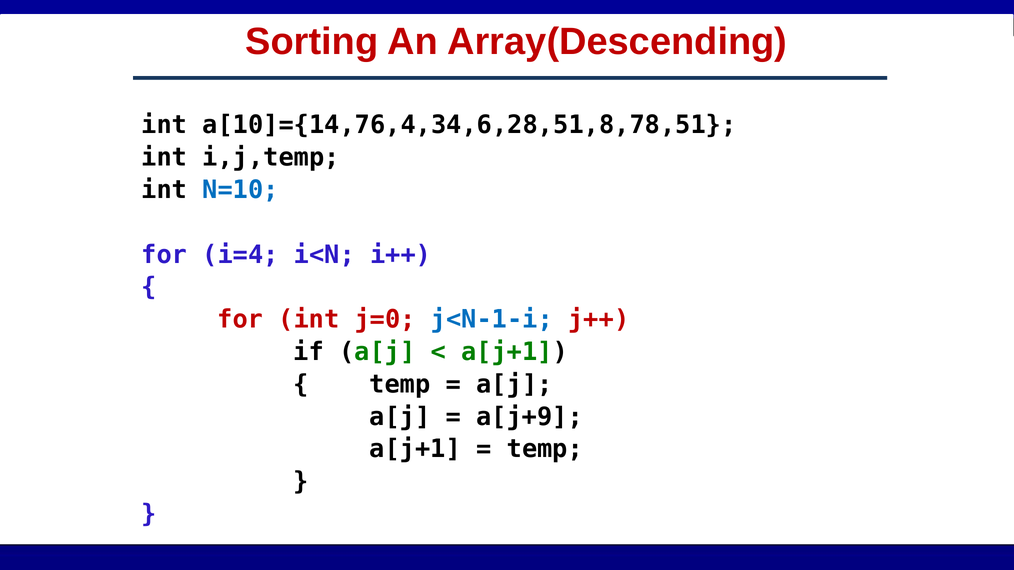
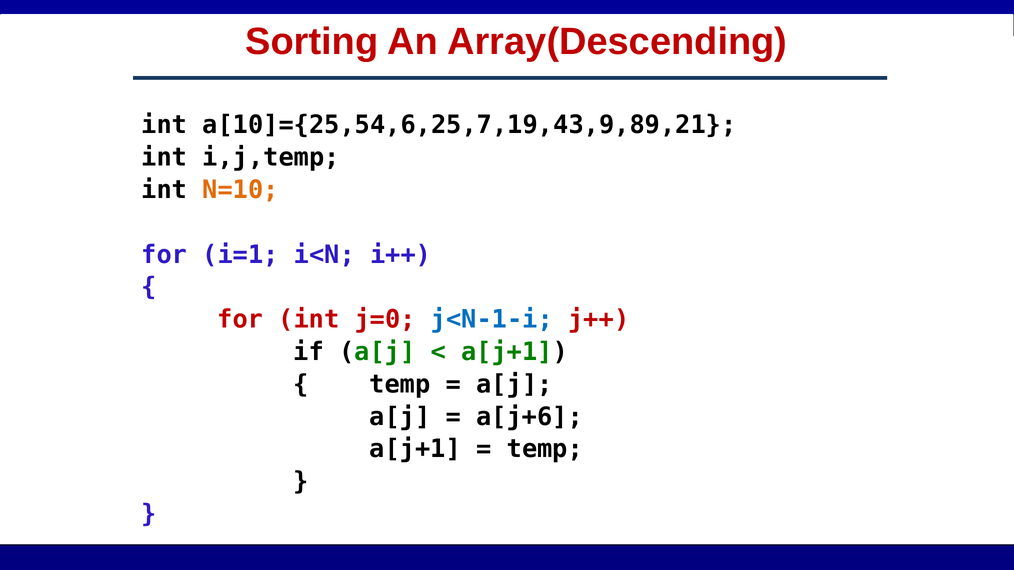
a[10]={14,76,4,34,6,28,51,8,78,51: a[10]={14,76,4,34,6,28,51,8,78,51 -> a[10]={25,54,6,25,7,19,43,9,89,21
N=10 colour: blue -> orange
i=4: i=4 -> i=1
a[j+9: a[j+9 -> a[j+6
